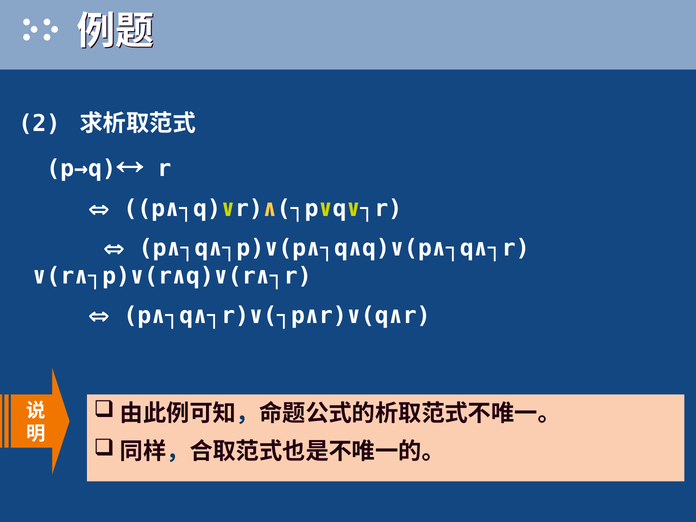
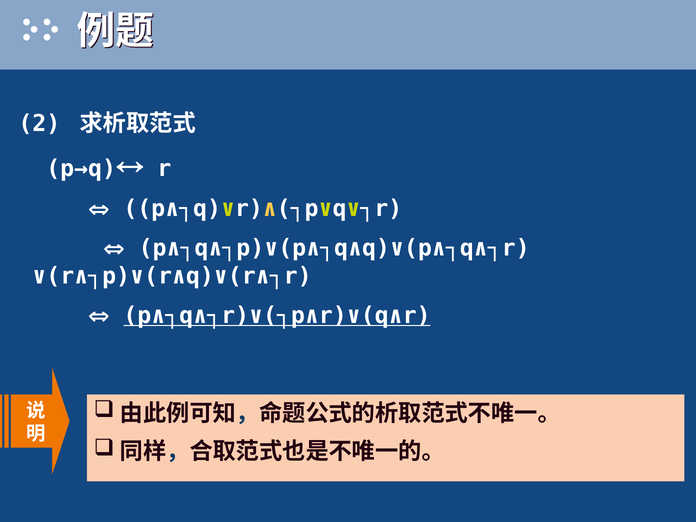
p∧┐q∧┐r)∨(┐p∧r)∨(q∧r underline: none -> present
